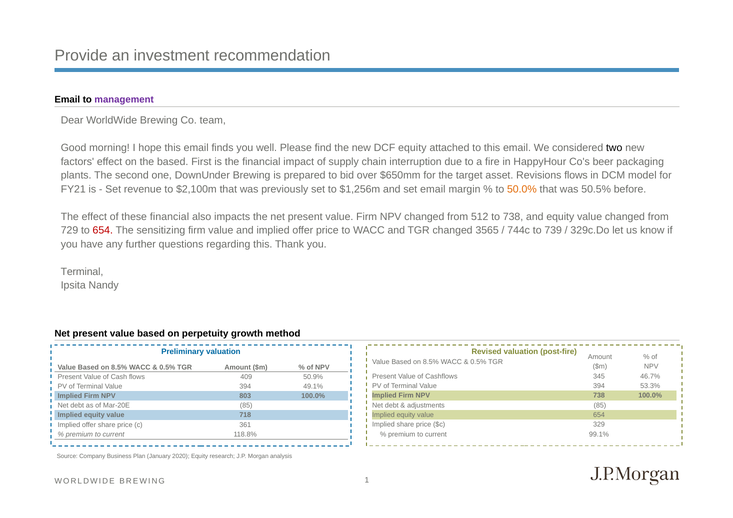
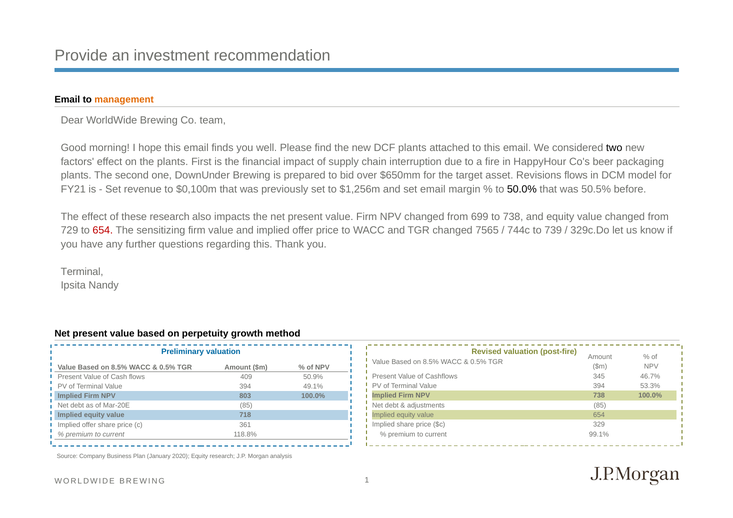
management colour: purple -> orange
DCF equity: equity -> plants
the based: based -> plants
$2,100m: $2,100m -> $0,100m
50.0% colour: orange -> black
these financial: financial -> research
512: 512 -> 699
3565: 3565 -> 7565
